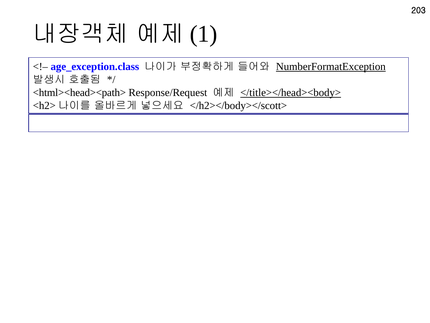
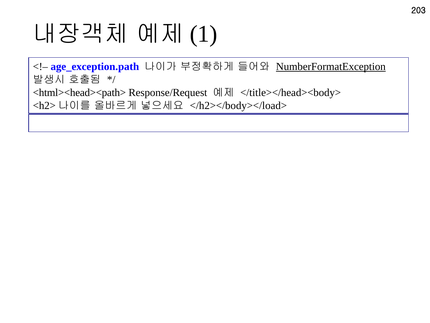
age_exception.class: age_exception.class -> age_exception.path
</title></head><body> underline: present -> none
</h2></body></scott>: </h2></body></scott> -> </h2></body></load>
